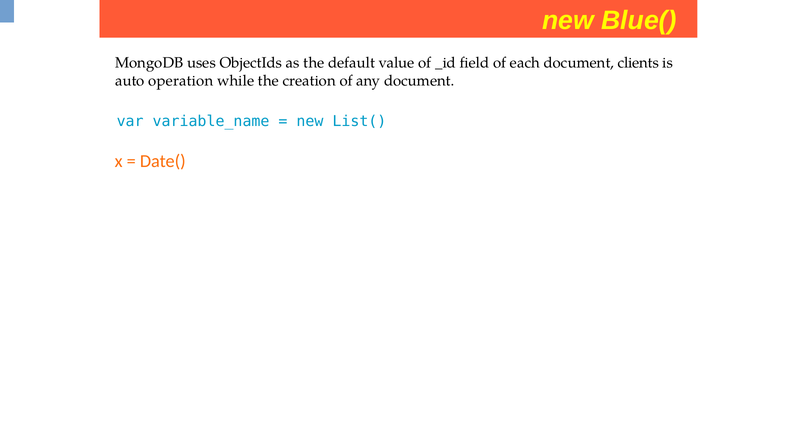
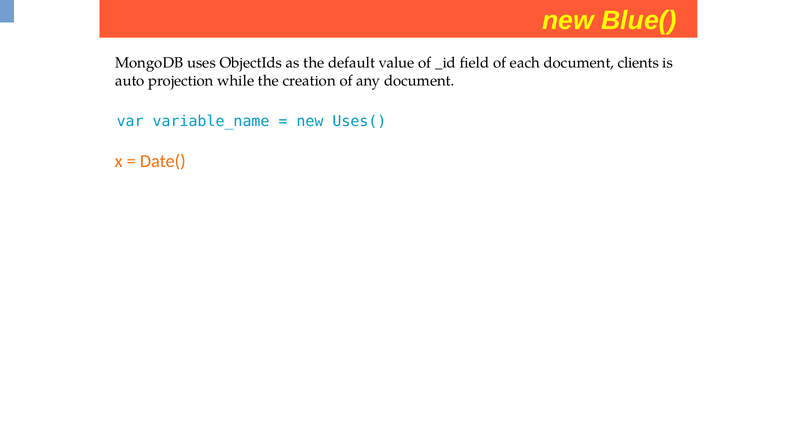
operation: operation -> projection
List(: List( -> Uses(
